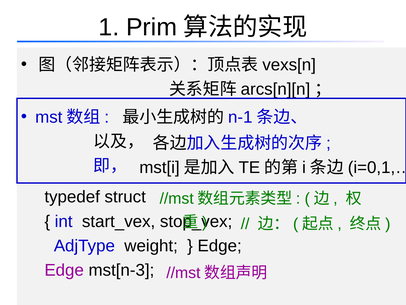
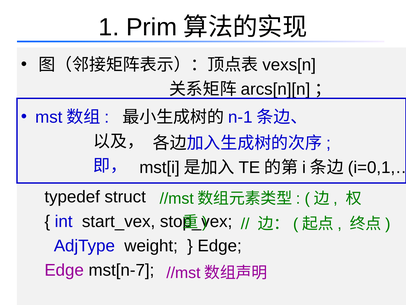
mst[n-3: mst[n-3 -> mst[n-7
